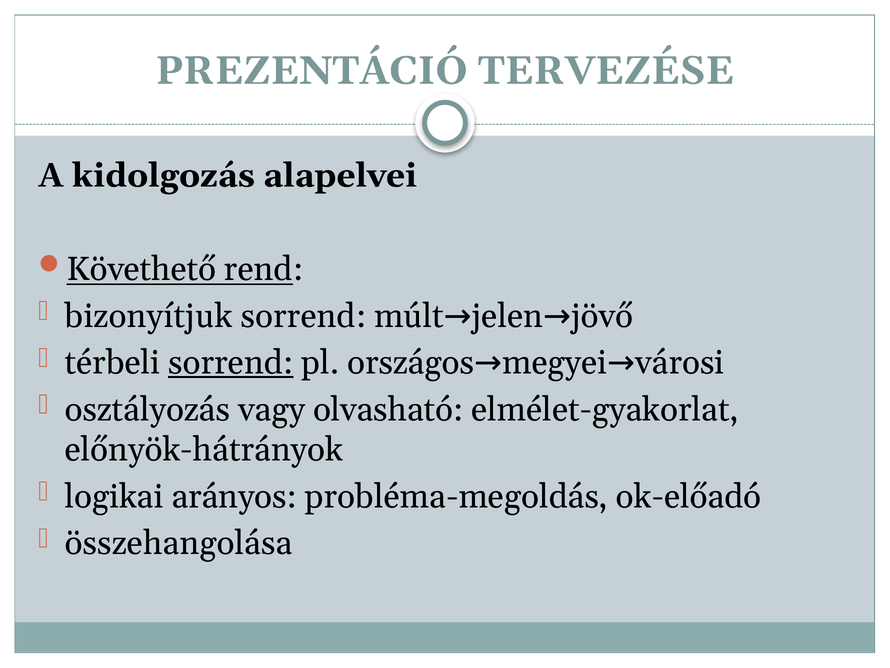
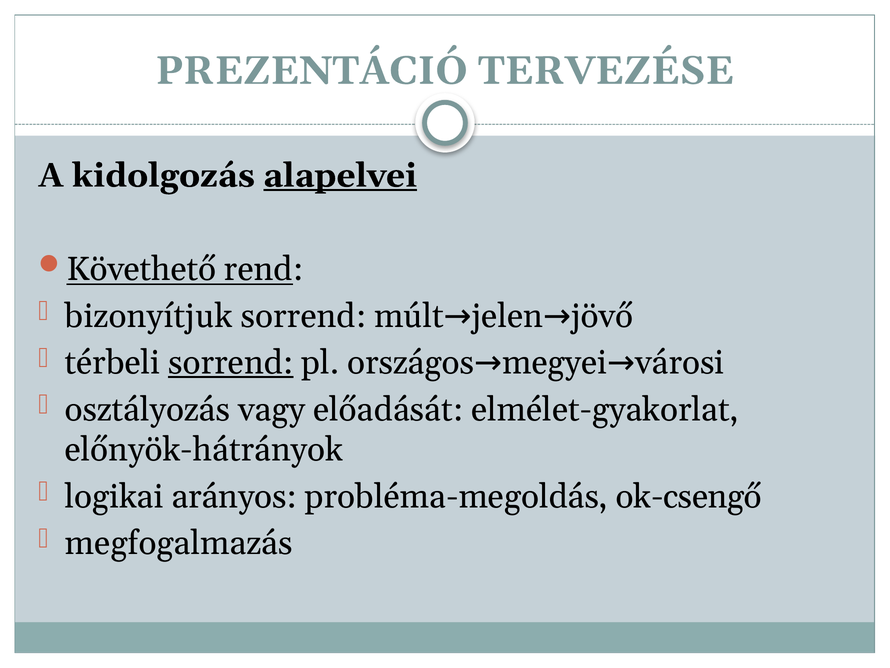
alapelvei underline: none -> present
olvasható: olvasható -> előadását
ok-előadó: ok-előadó -> ok-csengő
összehangolása: összehangolása -> megfogalmazás
